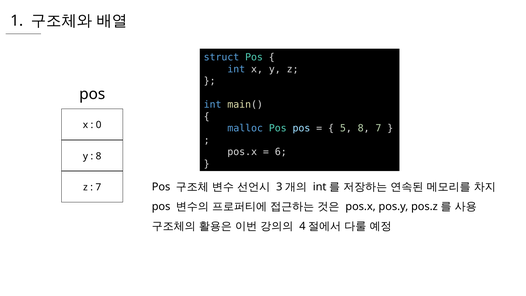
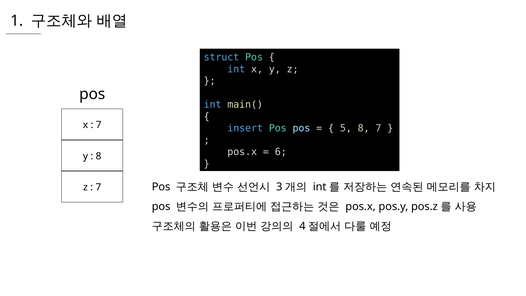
0 at (99, 125): 0 -> 7
malloc: malloc -> insert
